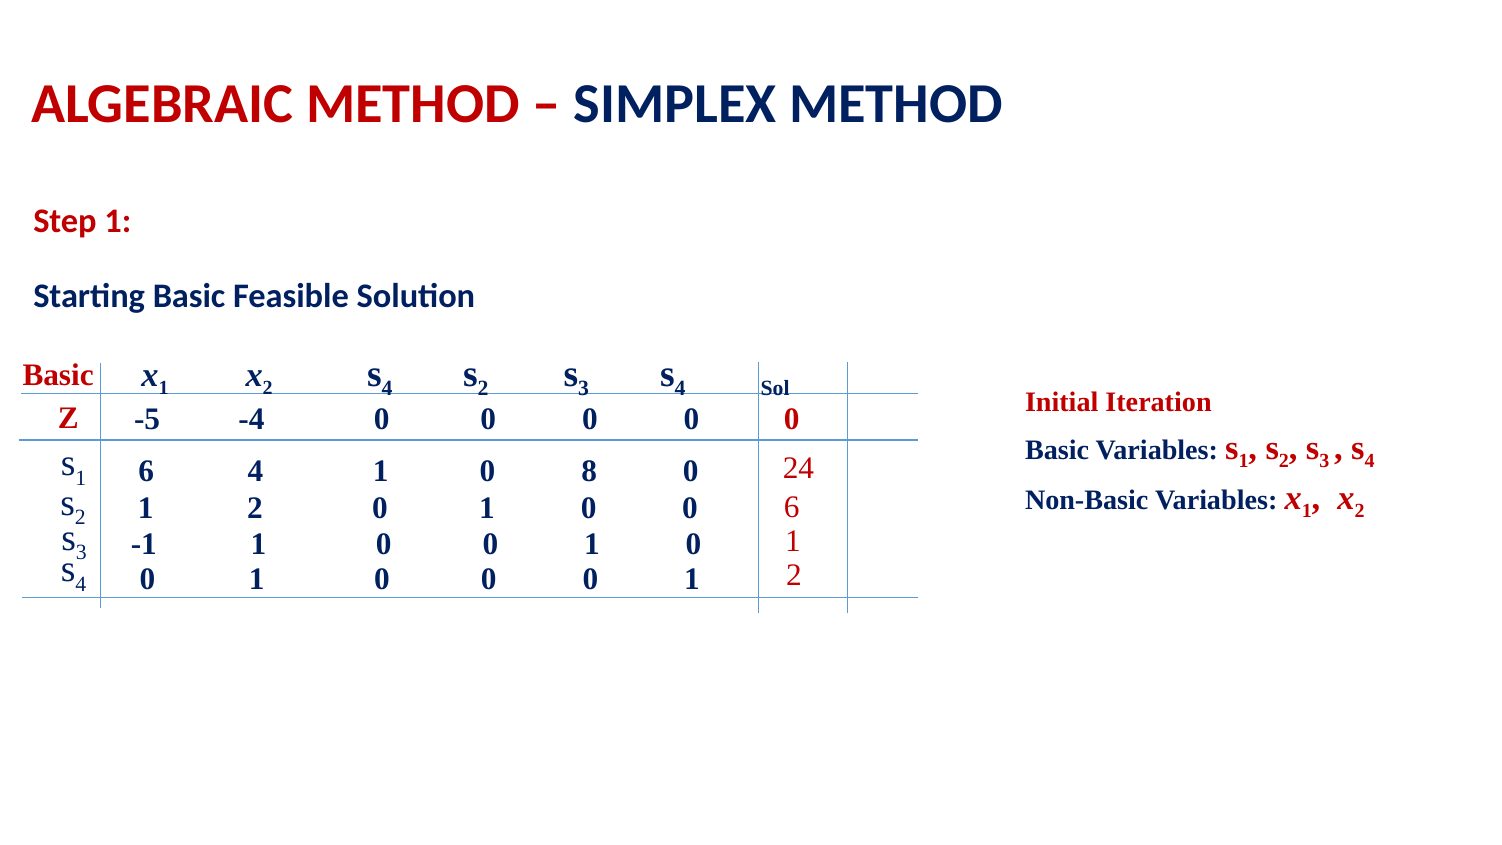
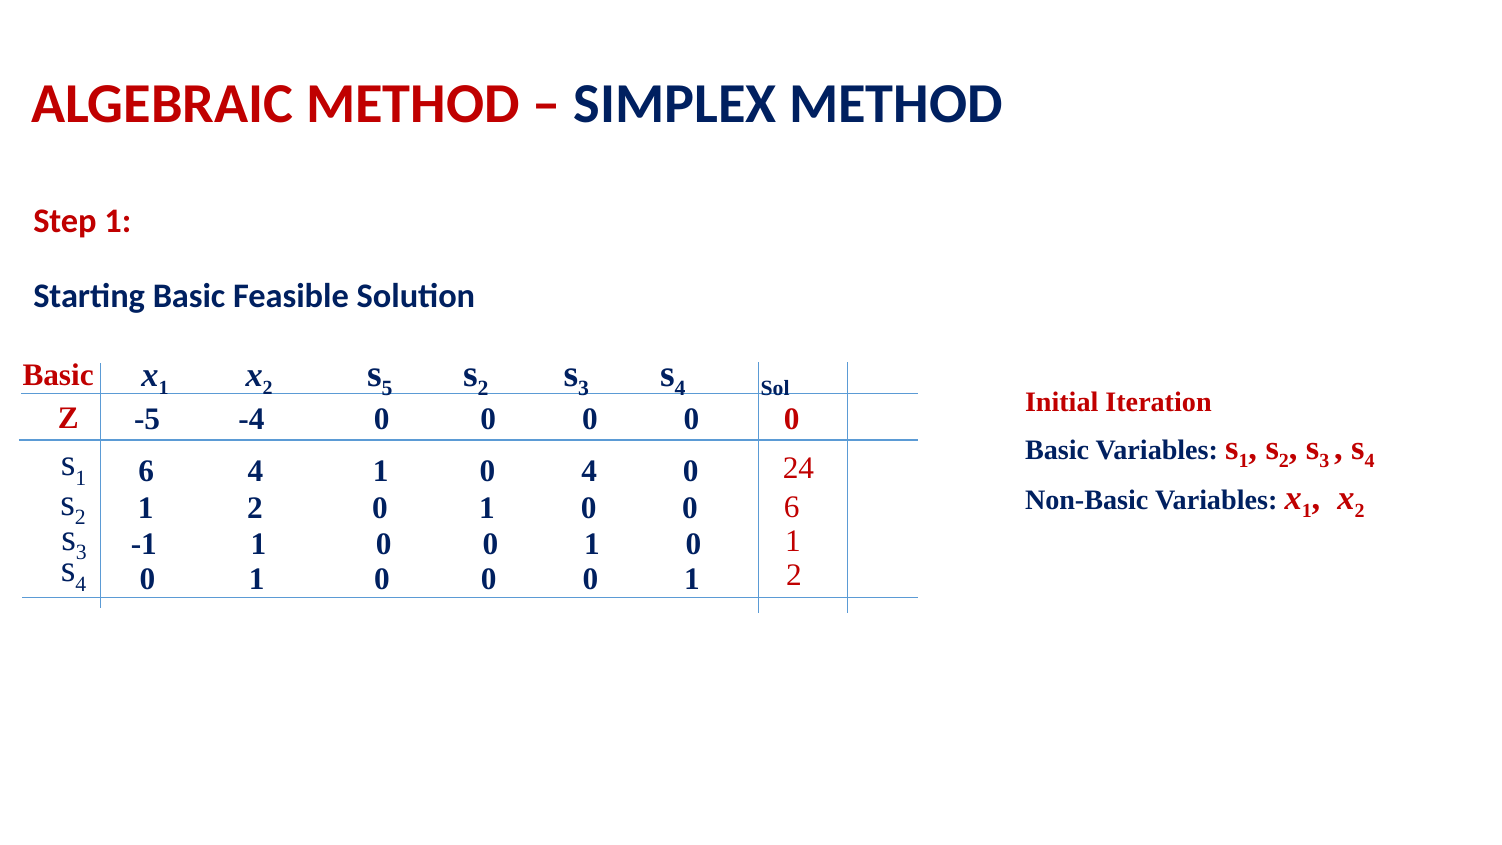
4 at (387, 388): 4 -> 5
0 8: 8 -> 4
